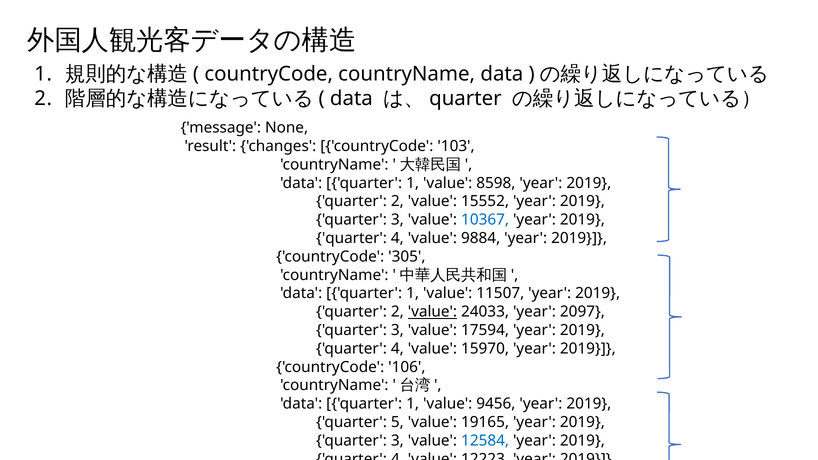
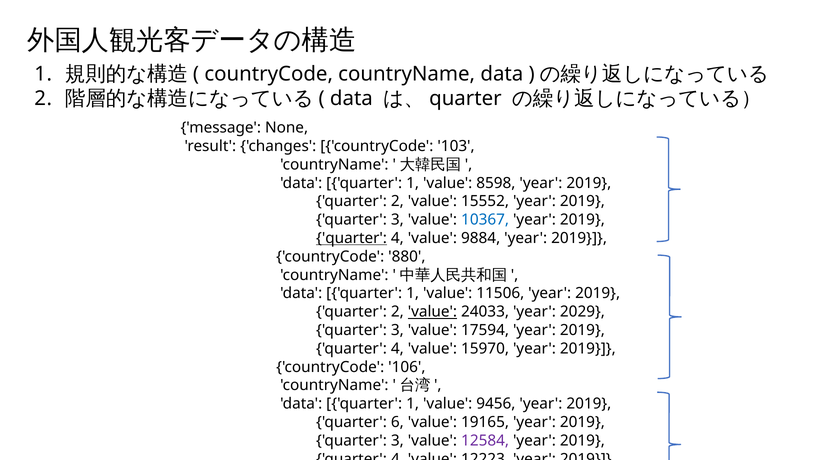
quarter at (352, 238) underline: none -> present
305: 305 -> 880
11507: 11507 -> 11506
2097: 2097 -> 2029
5: 5 -> 6
12584 colour: blue -> purple
